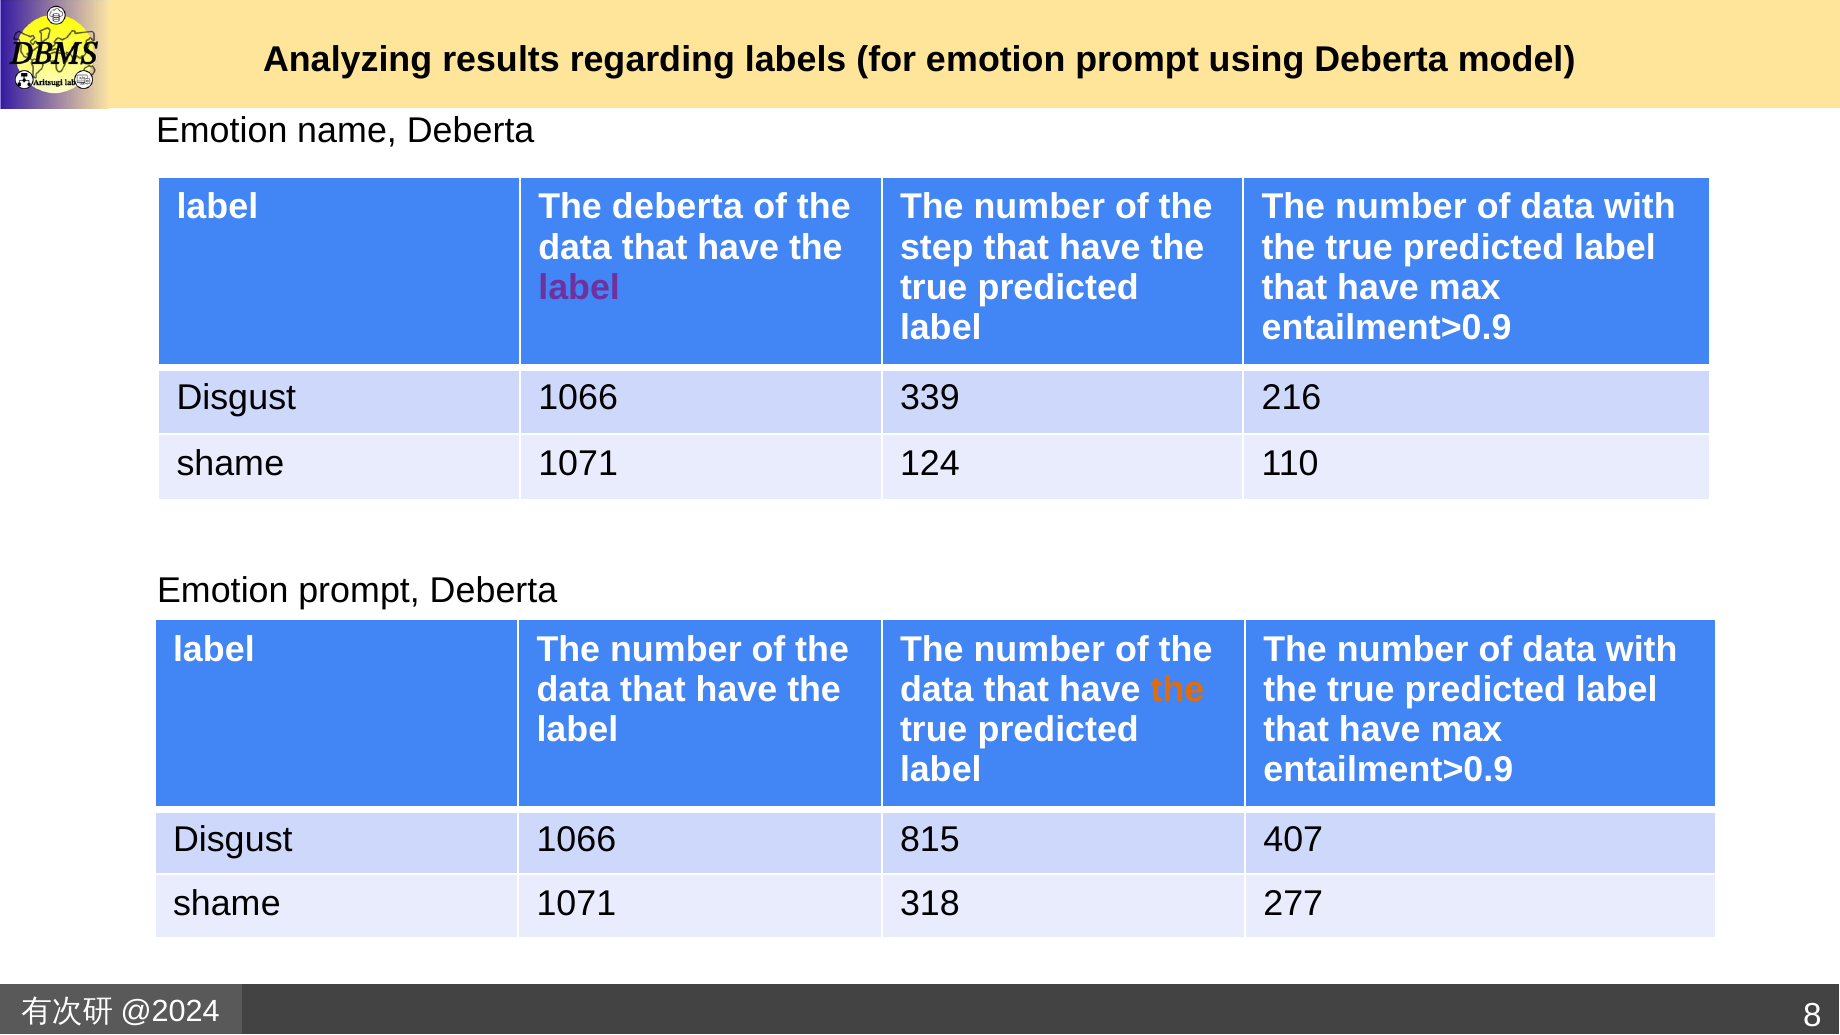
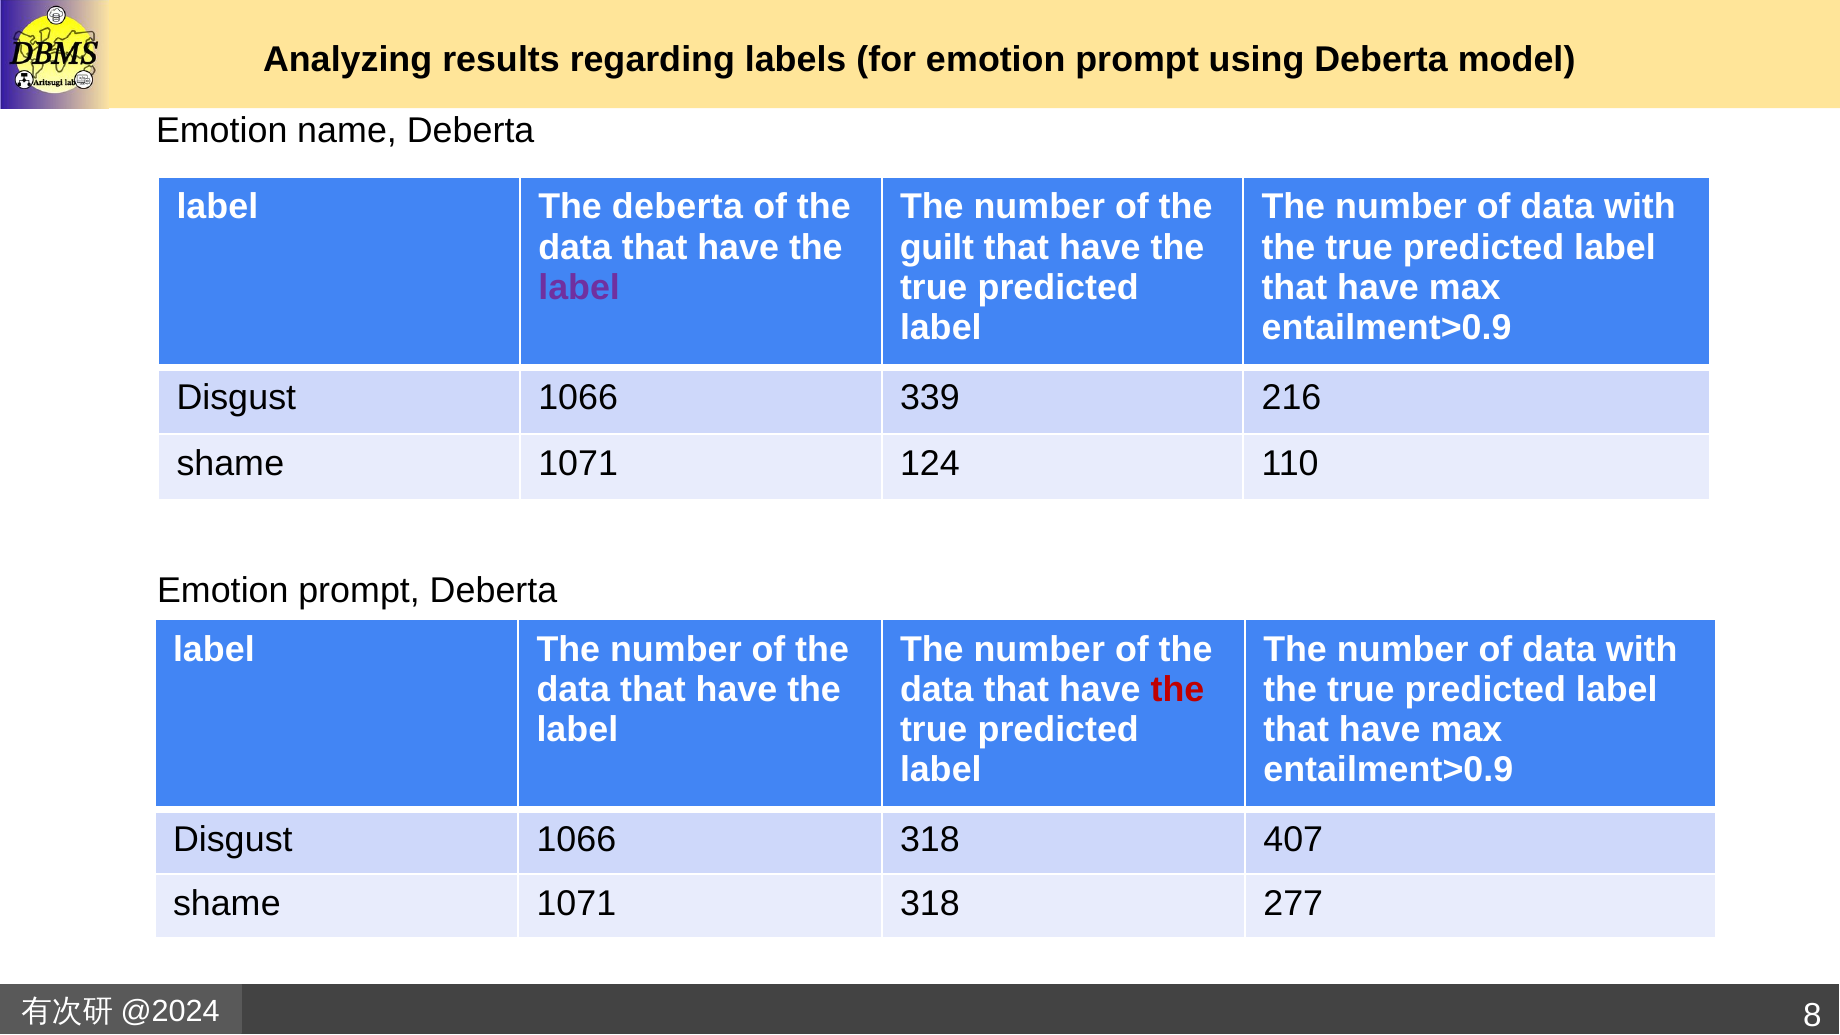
step: step -> guilt
the at (1178, 689) colour: orange -> red
1066 815: 815 -> 318
